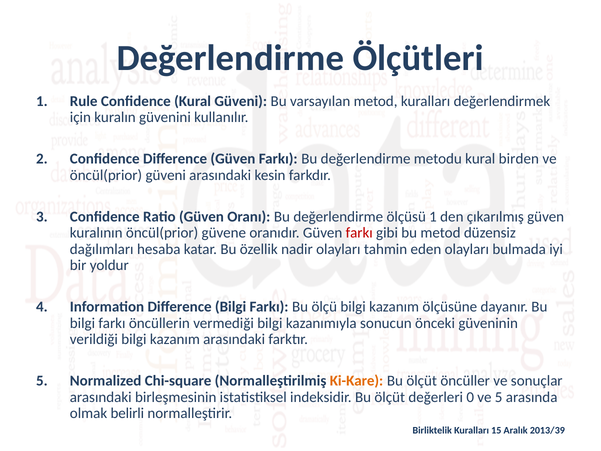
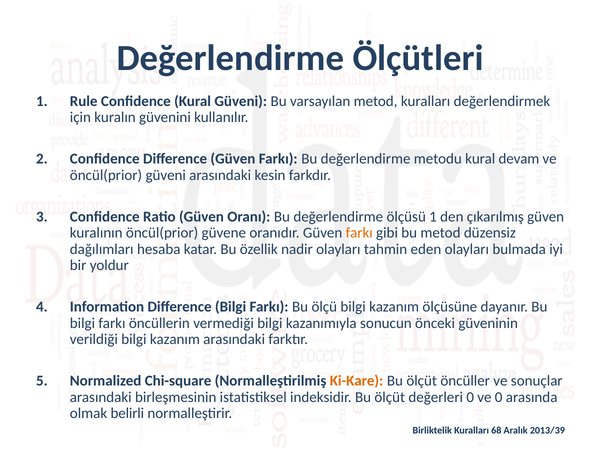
birden: birden -> devam
farkı at (359, 233) colour: red -> orange
ve 5: 5 -> 0
15: 15 -> 68
